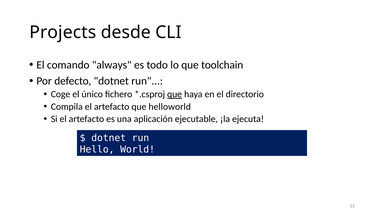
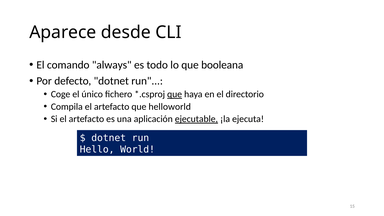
Projects: Projects -> Aparece
toolchain: toolchain -> booleana
ejecutable underline: none -> present
